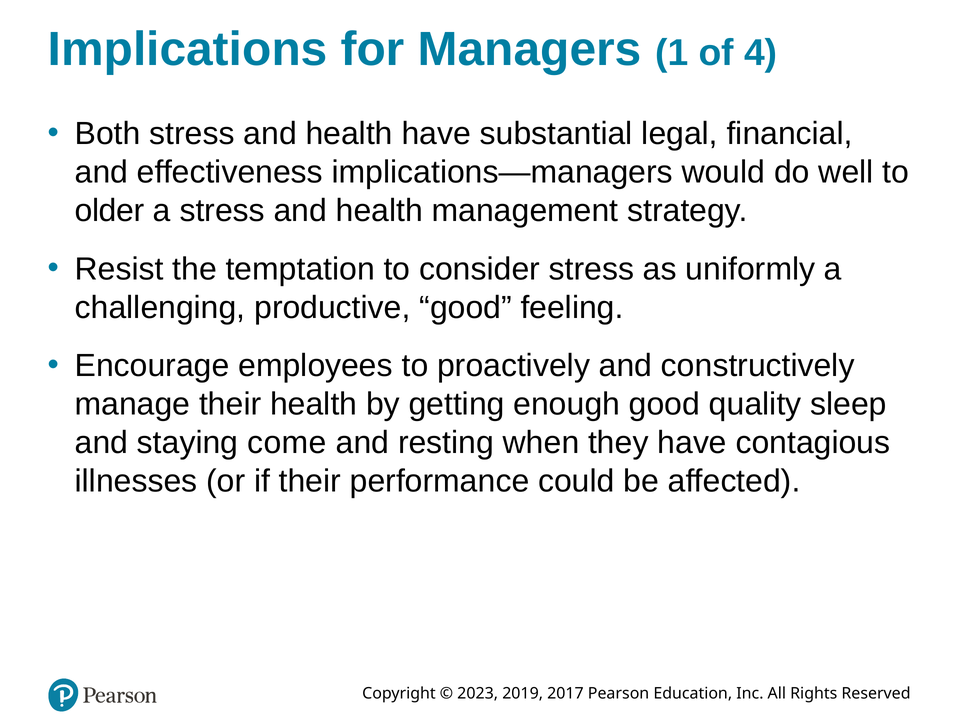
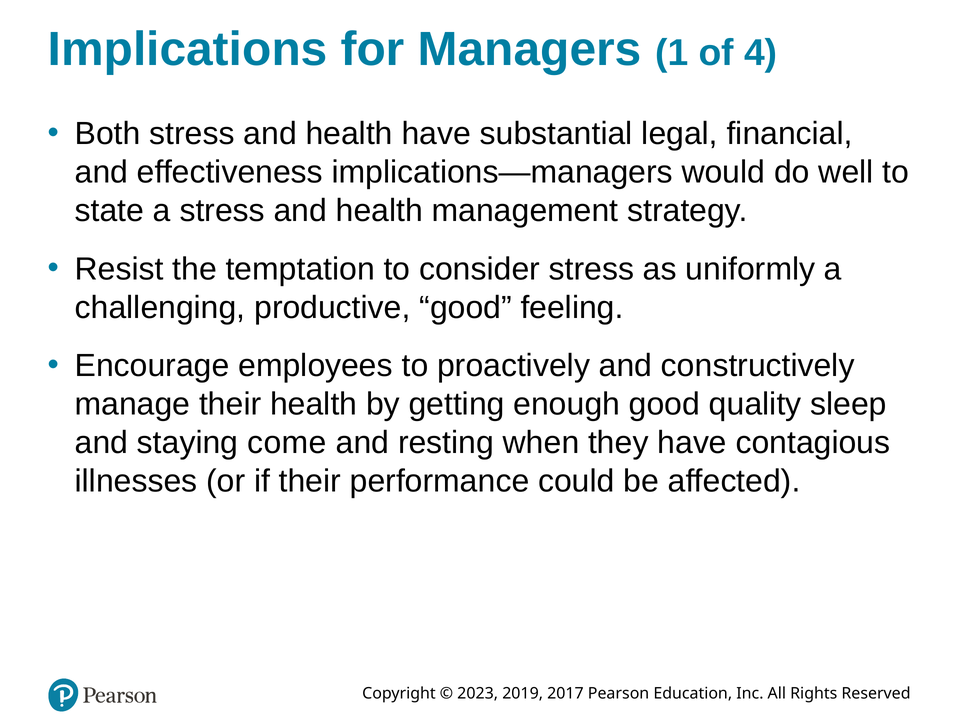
older: older -> state
